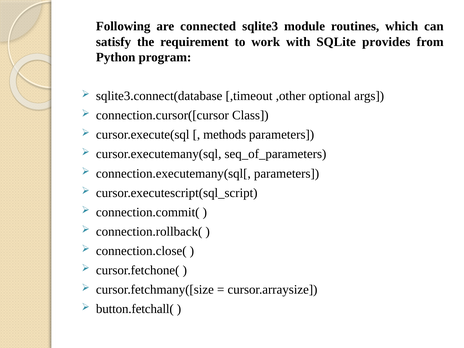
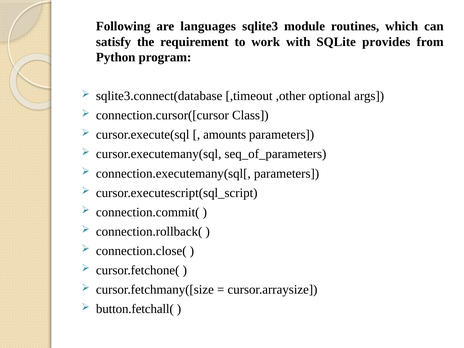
connected: connected -> languages
methods: methods -> amounts
